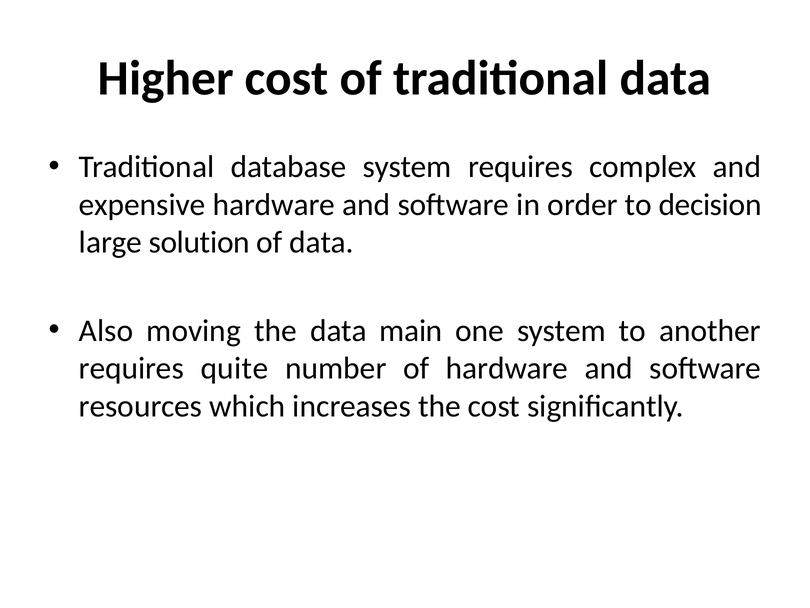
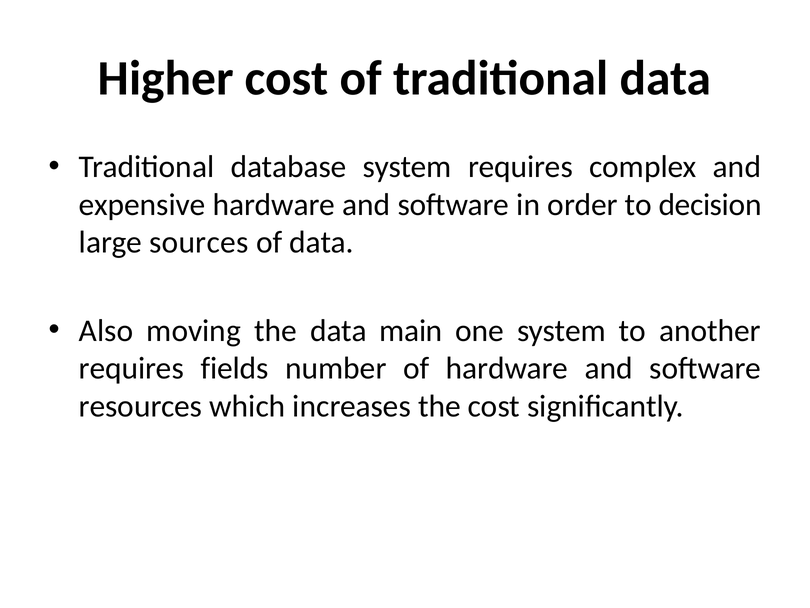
solution: solution -> sources
quite: quite -> fields
